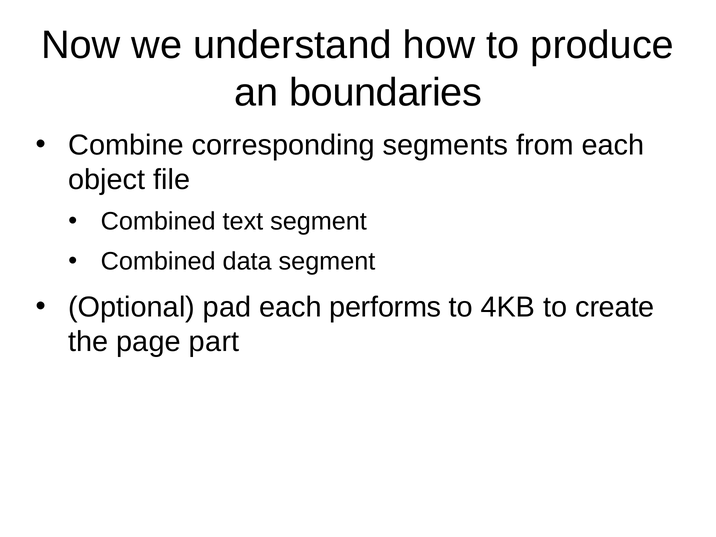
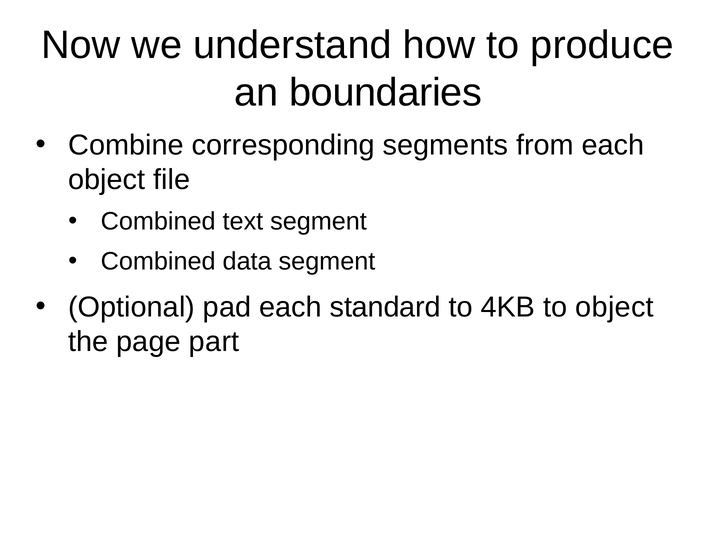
performs: performs -> standard
to create: create -> object
